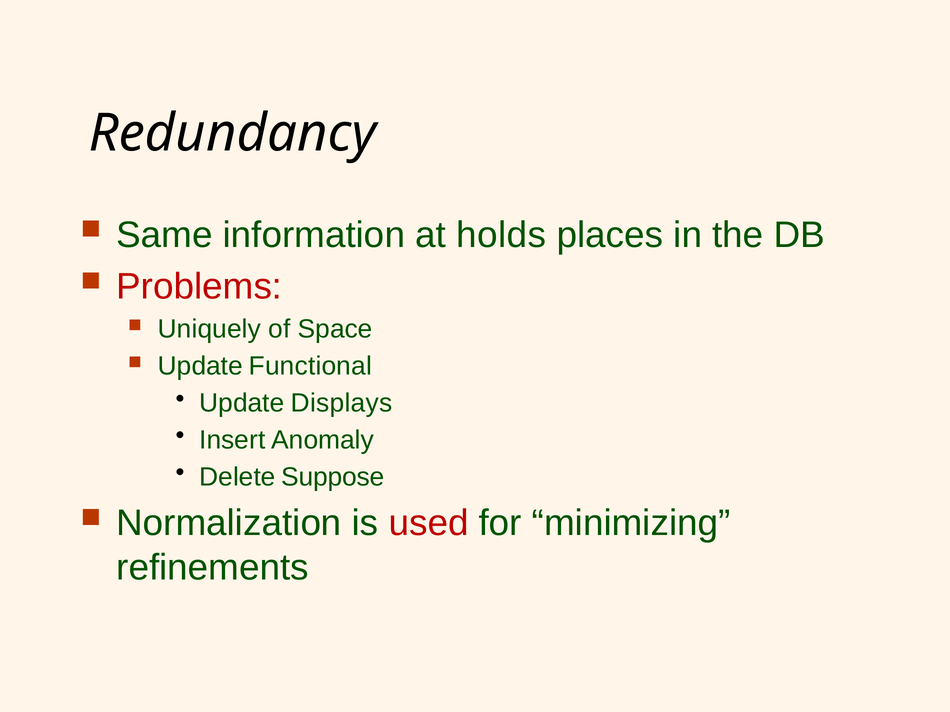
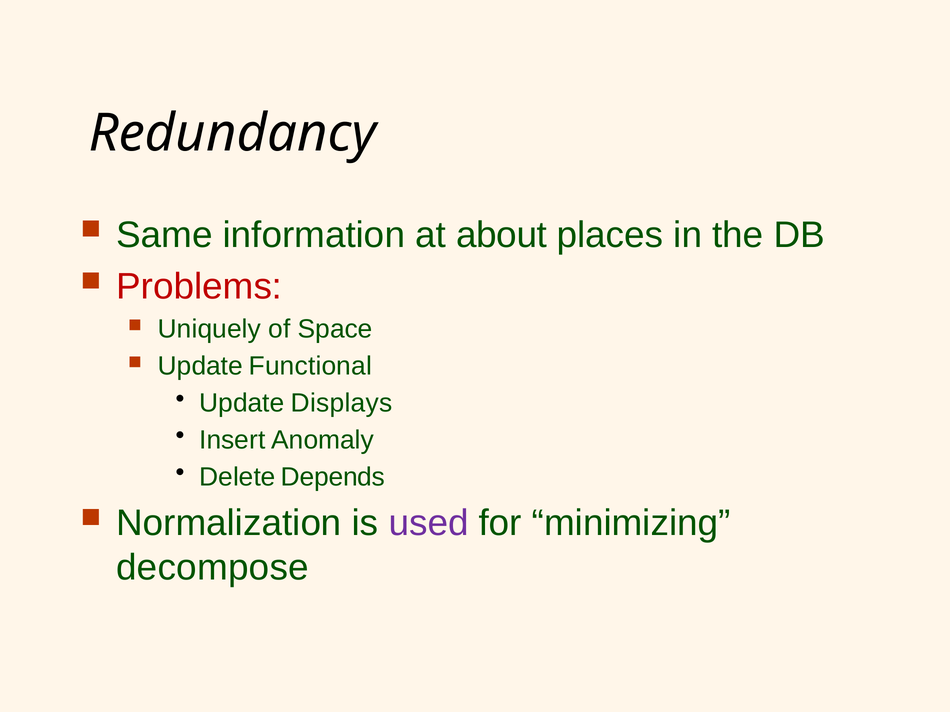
holds: holds -> about
Suppose: Suppose -> Depends
used colour: red -> purple
refinements: refinements -> decompose
